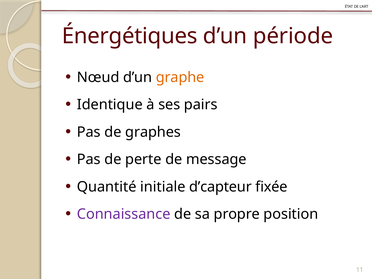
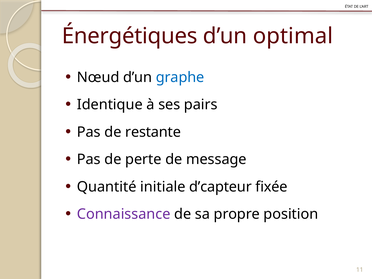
période: période -> optimal
graphe colour: orange -> blue
graphes: graphes -> restante
